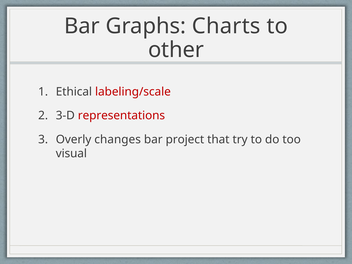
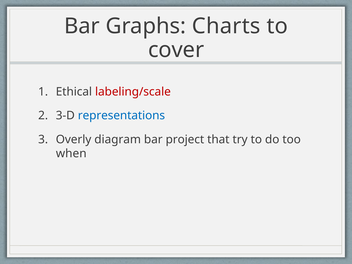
other: other -> cover
representations colour: red -> blue
changes: changes -> diagram
visual: visual -> when
